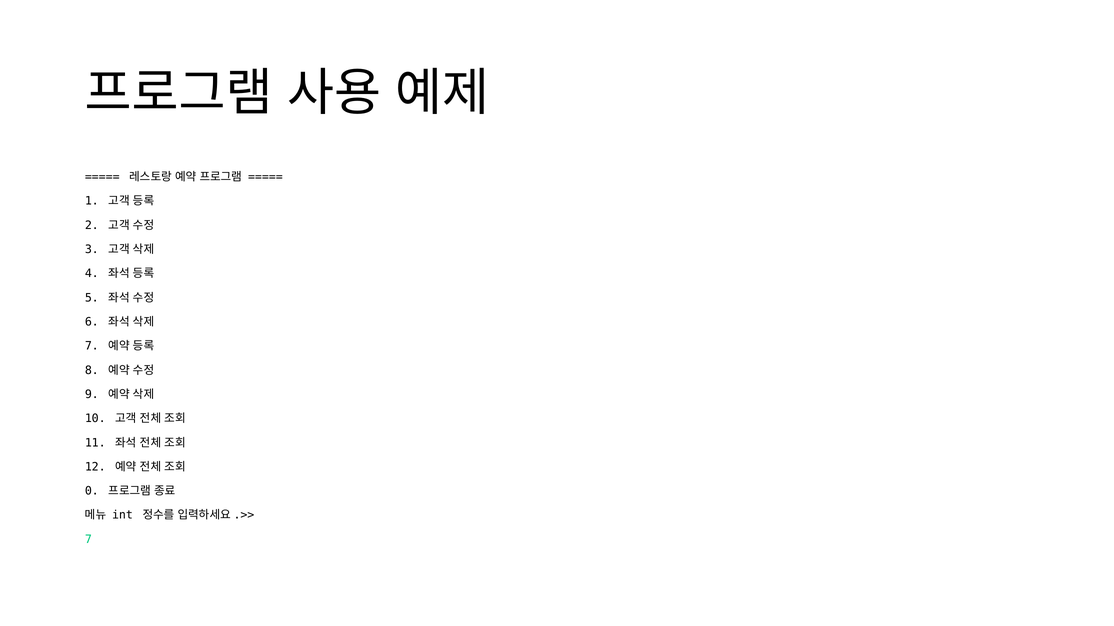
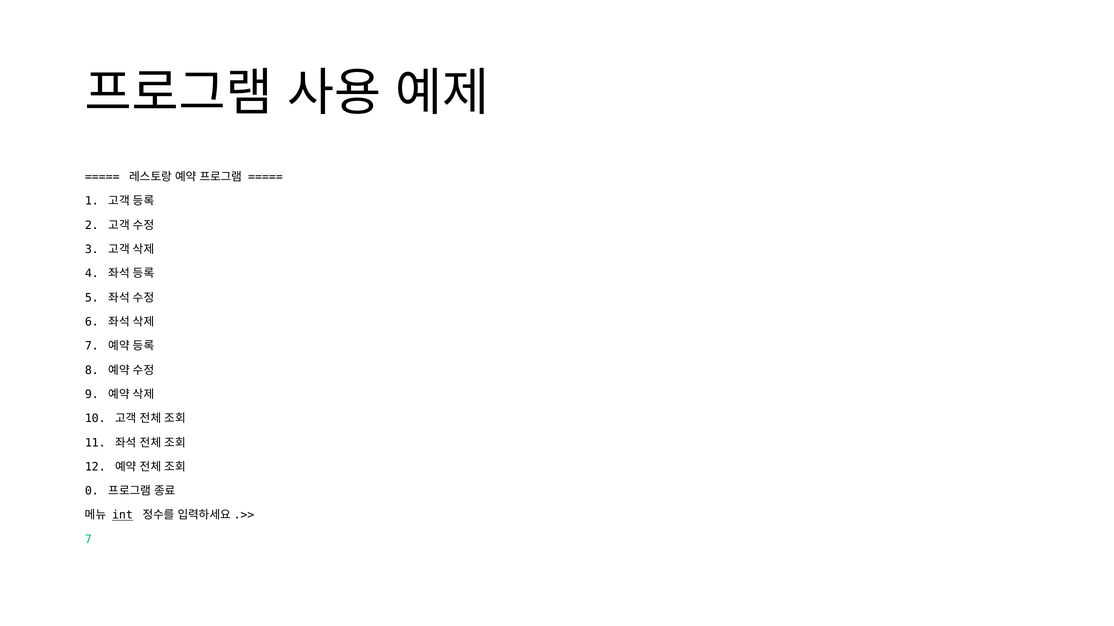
int underline: none -> present
